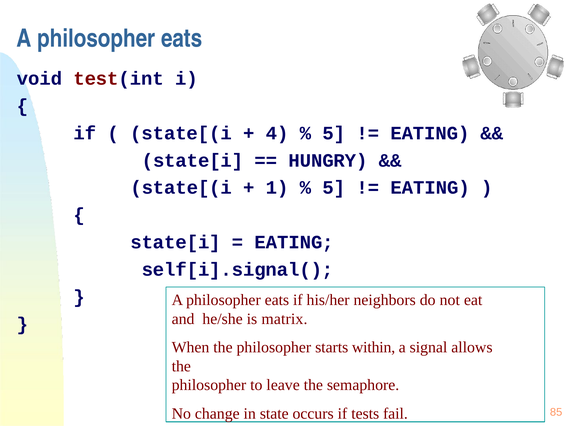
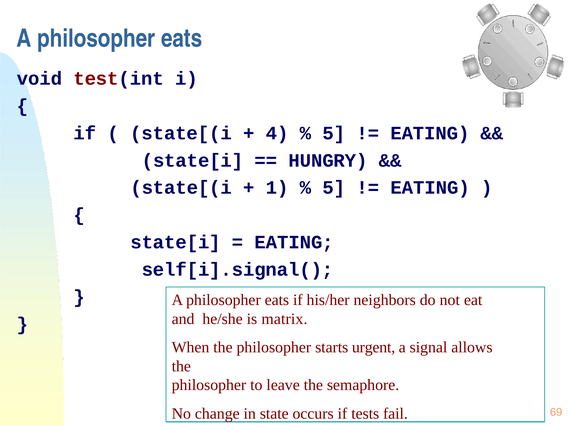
within: within -> urgent
85: 85 -> 69
